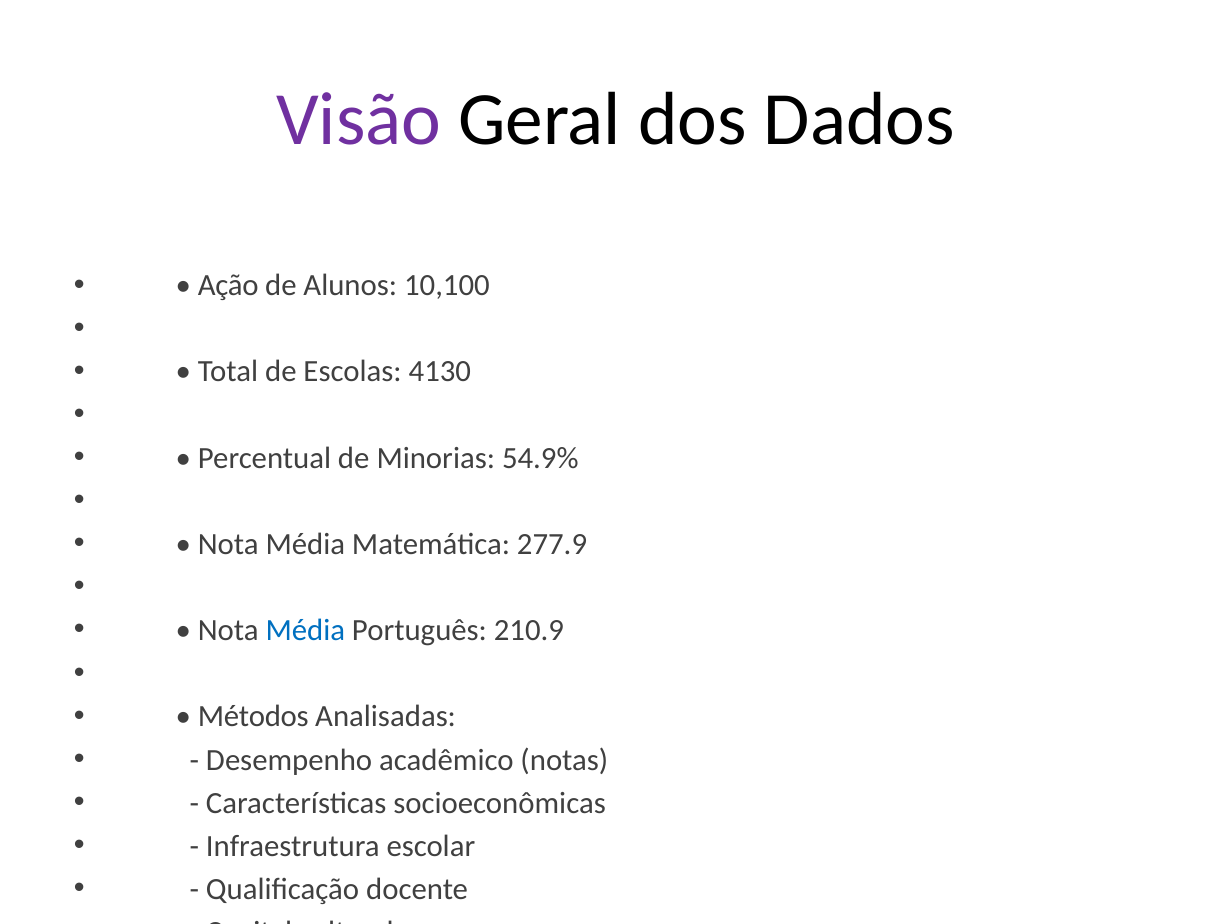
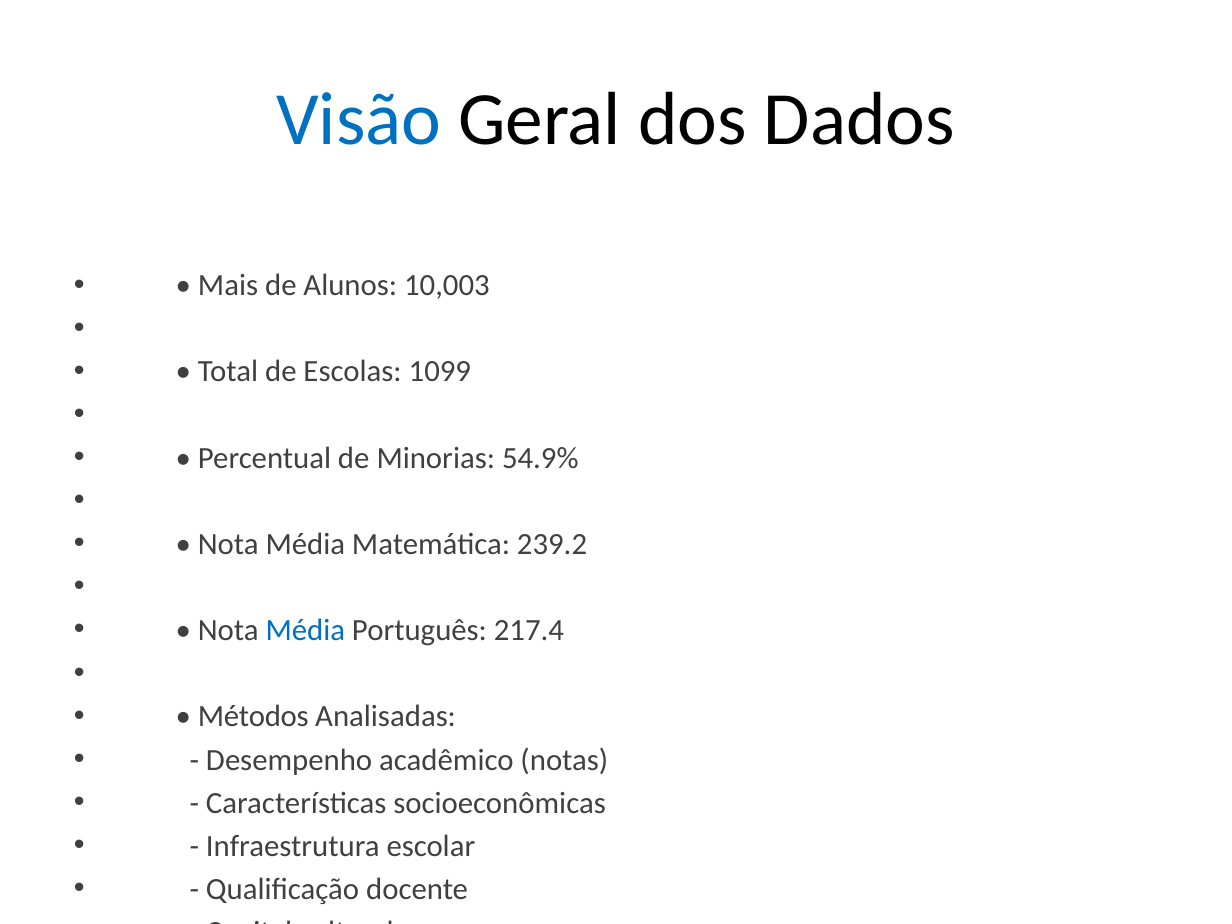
Visão colour: purple -> blue
Ação: Ação -> Mais
10,100: 10,100 -> 10,003
4130: 4130 -> 1099
277.9: 277.9 -> 239.2
210.9: 210.9 -> 217.4
